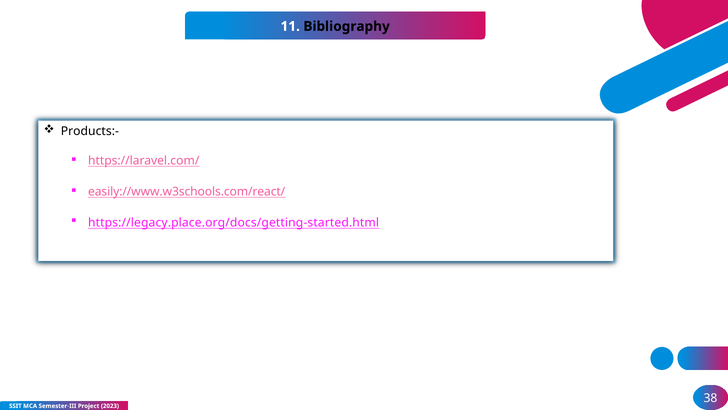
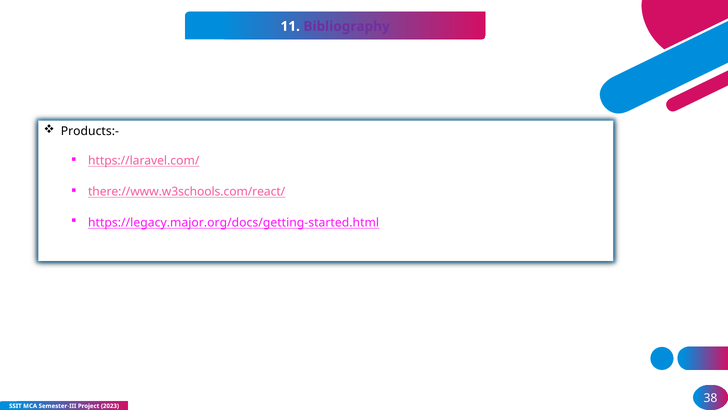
Bibliography colour: black -> purple
easily://www.w3schools.com/react/: easily://www.w3schools.com/react/ -> there://www.w3schools.com/react/
https://legacy.place.org/docs/getting-started.html: https://legacy.place.org/docs/getting-started.html -> https://legacy.major.org/docs/getting-started.html
